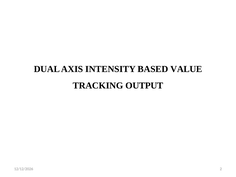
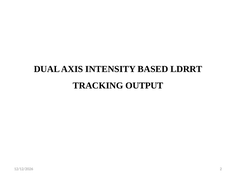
VALUE: VALUE -> LDRRT
